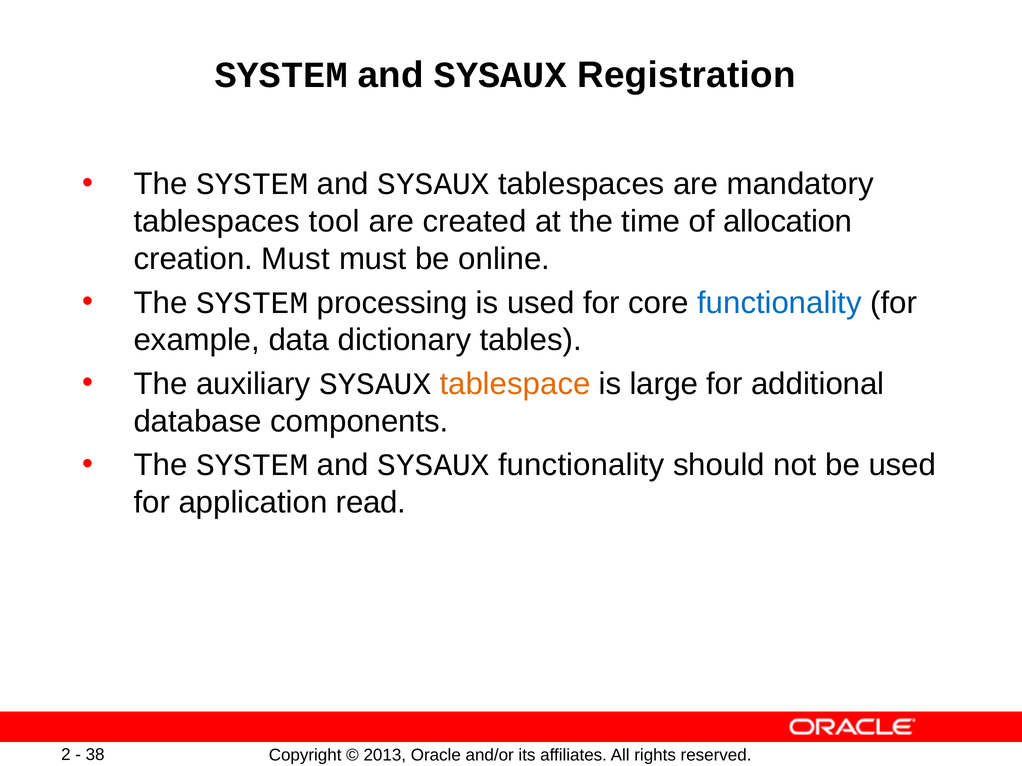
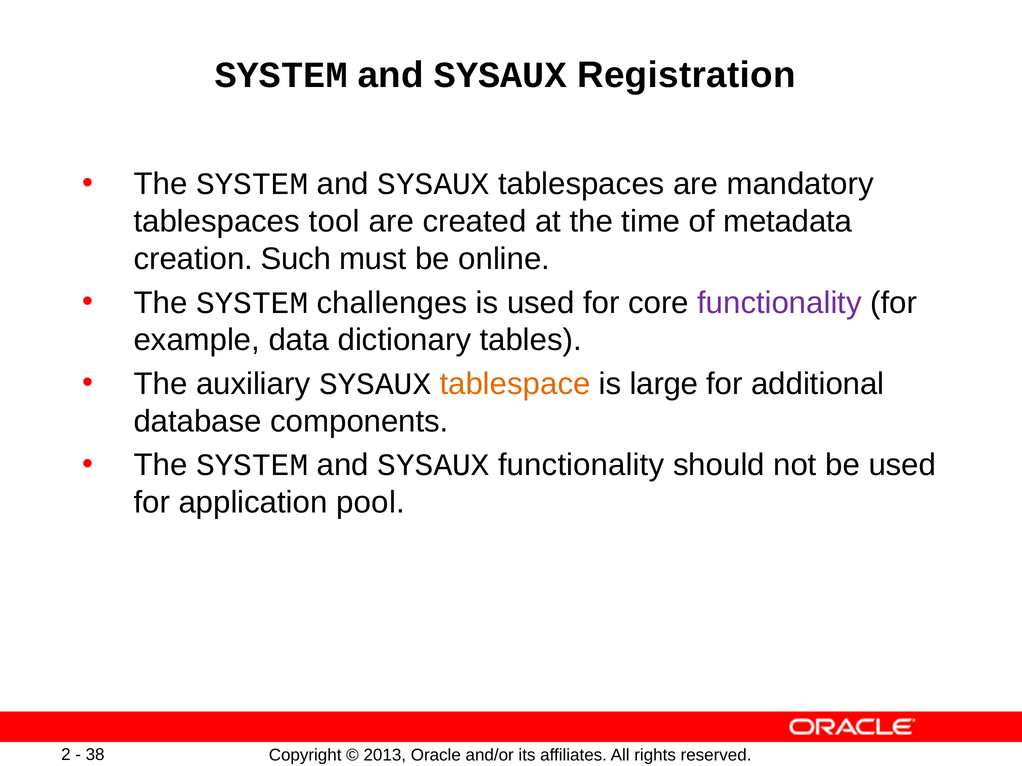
allocation: allocation -> metadata
creation Must: Must -> Such
processing: processing -> challenges
functionality at (779, 303) colour: blue -> purple
read: read -> pool
